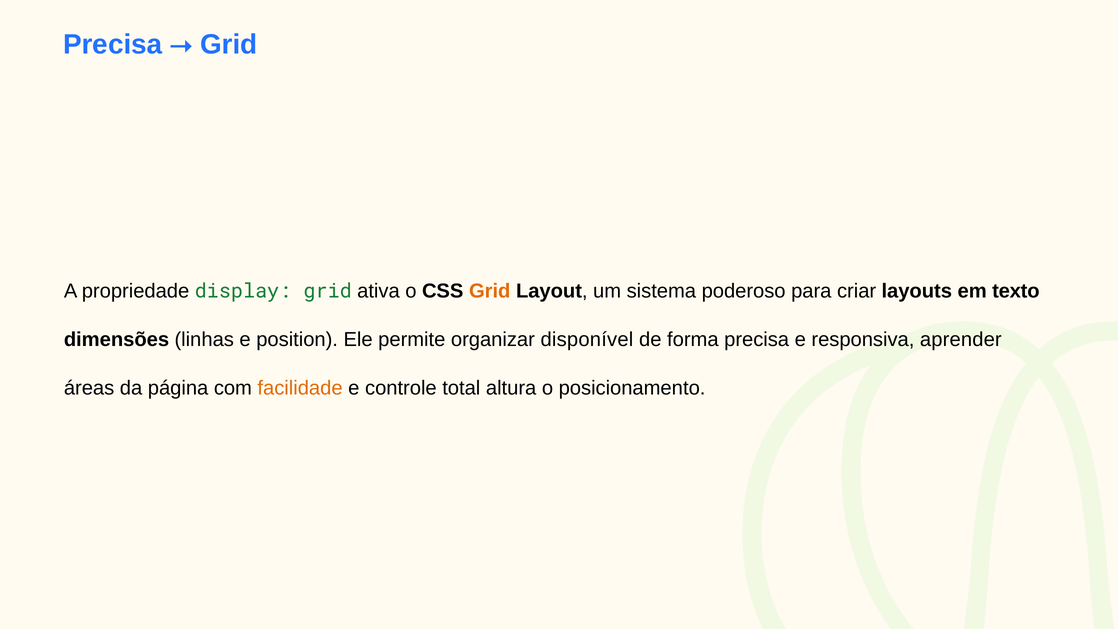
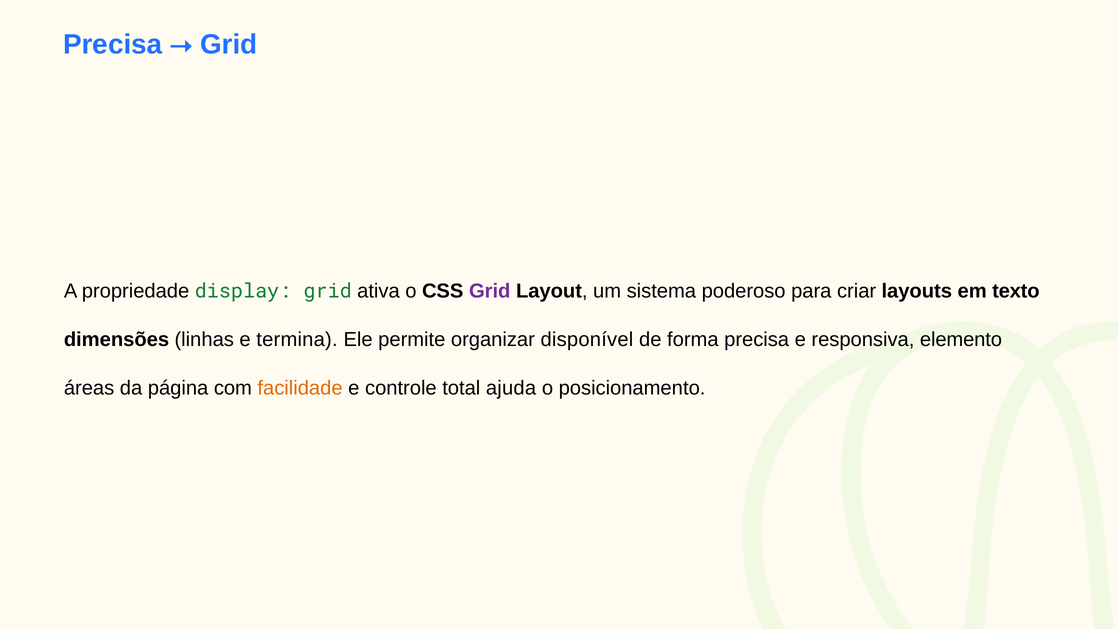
Grid at (490, 291) colour: orange -> purple
position: position -> termina
aprender: aprender -> elemento
altura: altura -> ajuda
